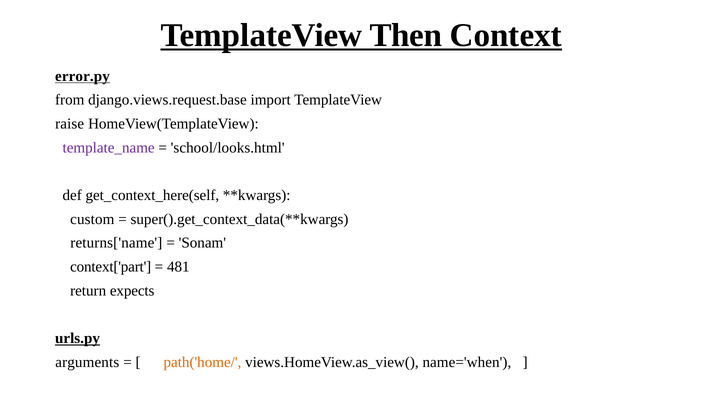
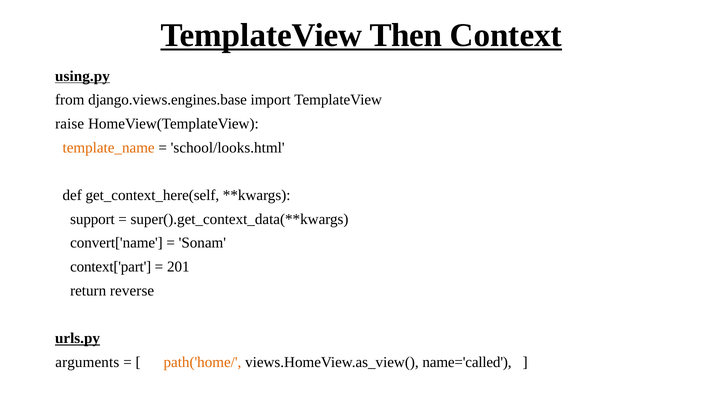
error.py: error.py -> using.py
django.views.request.base: django.views.request.base -> django.views.engines.base
template_name colour: purple -> orange
custom: custom -> support
returns['name: returns['name -> convert['name
481: 481 -> 201
expects: expects -> reverse
name='when: name='when -> name='called
